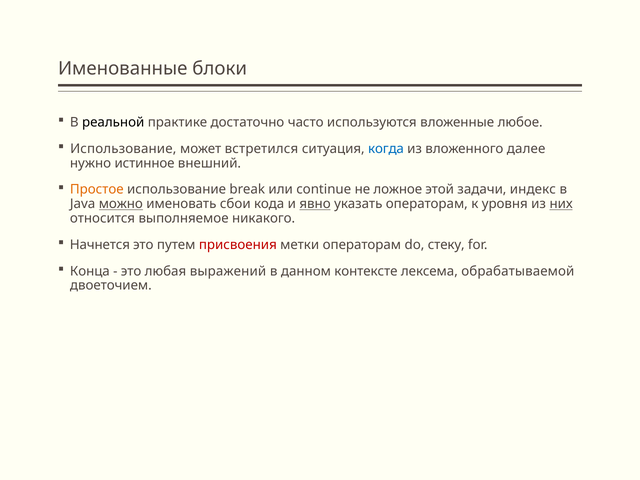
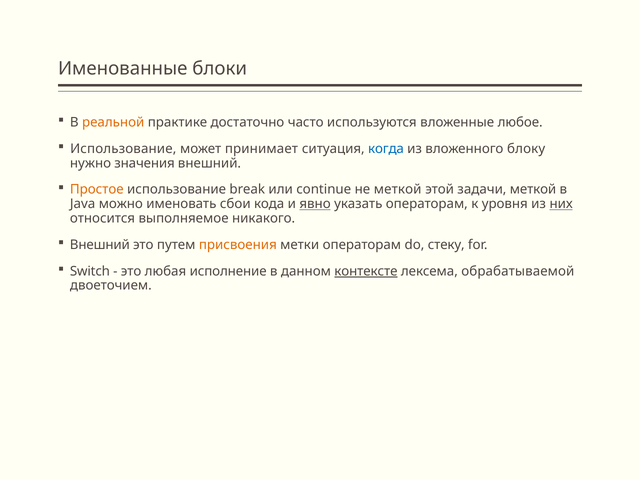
реальной colour: black -> orange
встретился: встретился -> принимает
далее: далее -> блоку
истинное: истинное -> значения
не ложное: ложное -> меткой
задачи индекс: индекс -> меткой
можно underline: present -> none
Начнется at (100, 245): Начнется -> Внешний
присвоения colour: red -> orange
Конца: Конца -> Switch
выражений: выражений -> исполнение
контексте underline: none -> present
